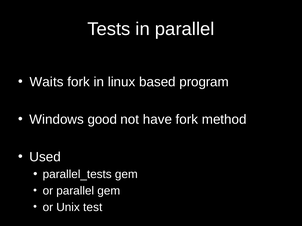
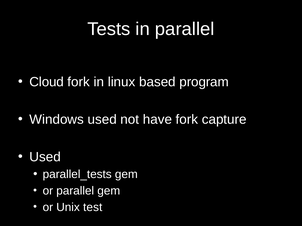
Waits: Waits -> Cloud
Windows good: good -> used
method: method -> capture
